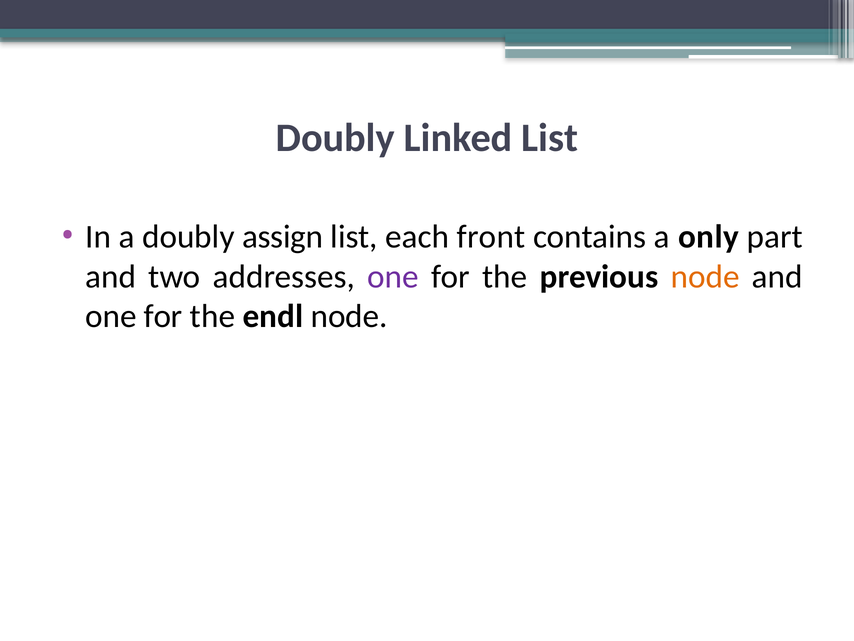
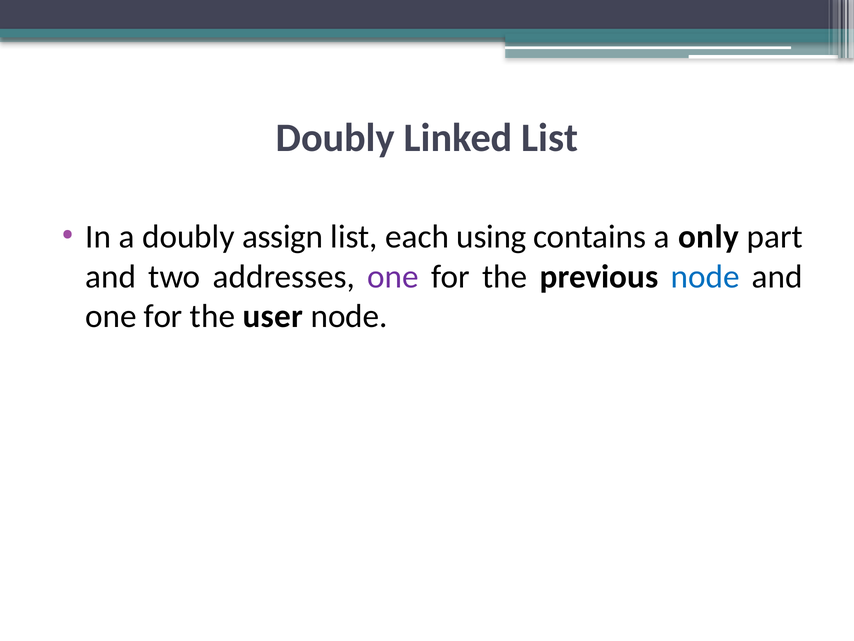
front: front -> using
node at (705, 276) colour: orange -> blue
endl: endl -> user
